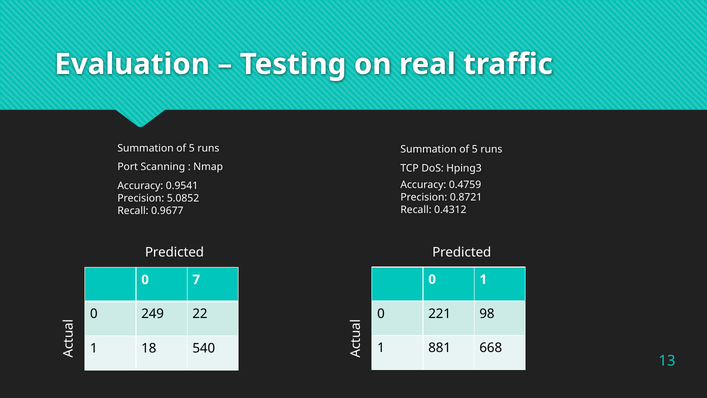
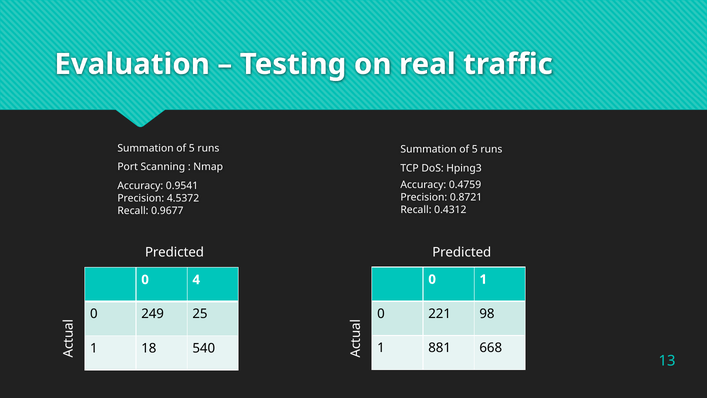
5.0852: 5.0852 -> 4.5372
7: 7 -> 4
22: 22 -> 25
